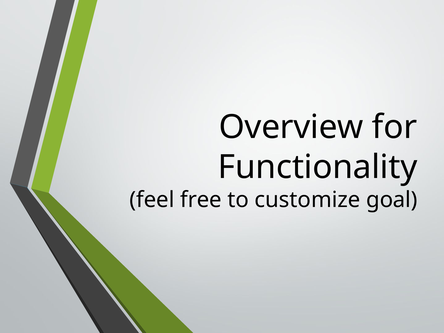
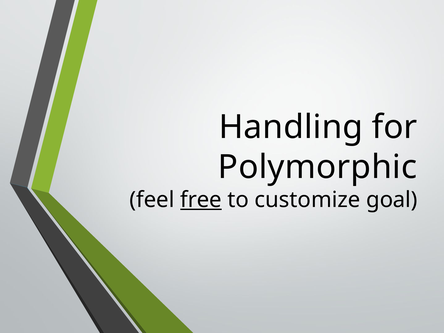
Overview: Overview -> Handling
Functionality: Functionality -> Polymorphic
free underline: none -> present
